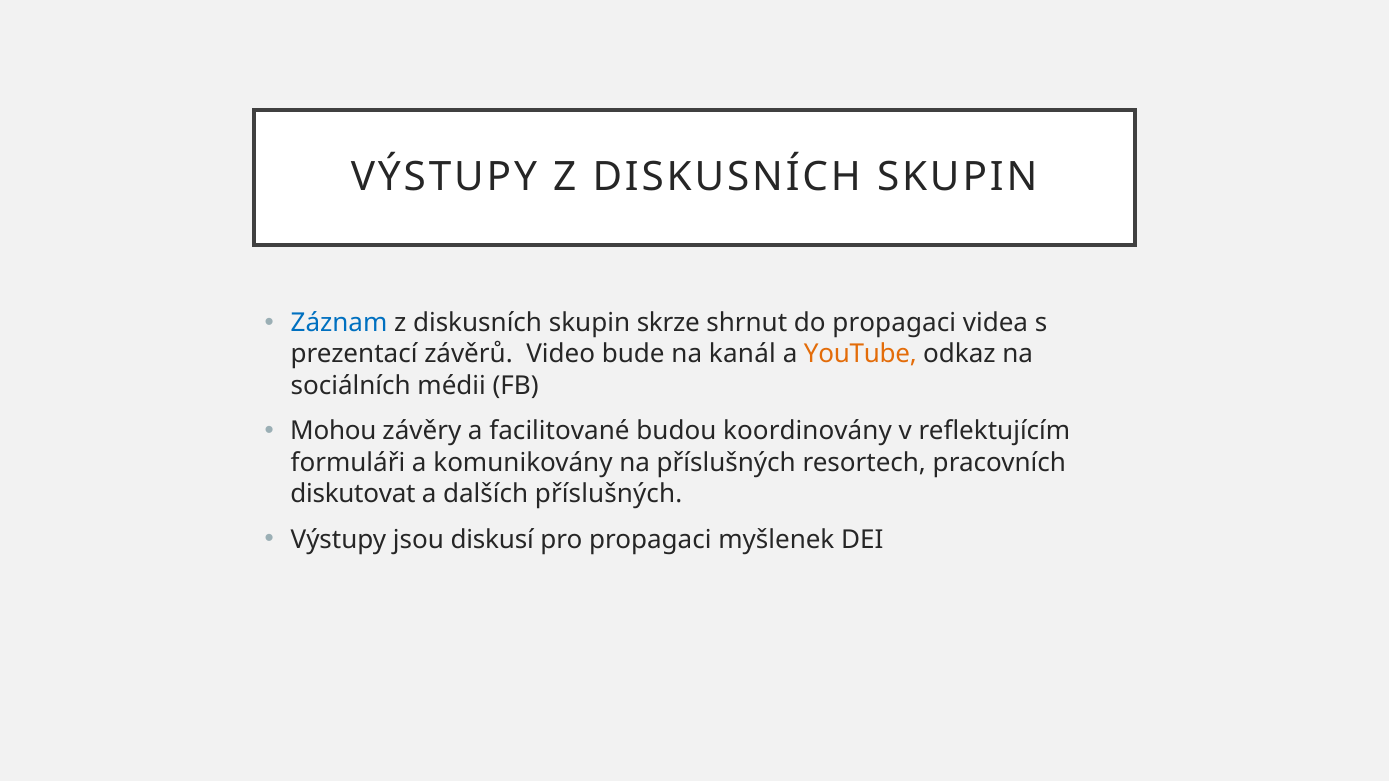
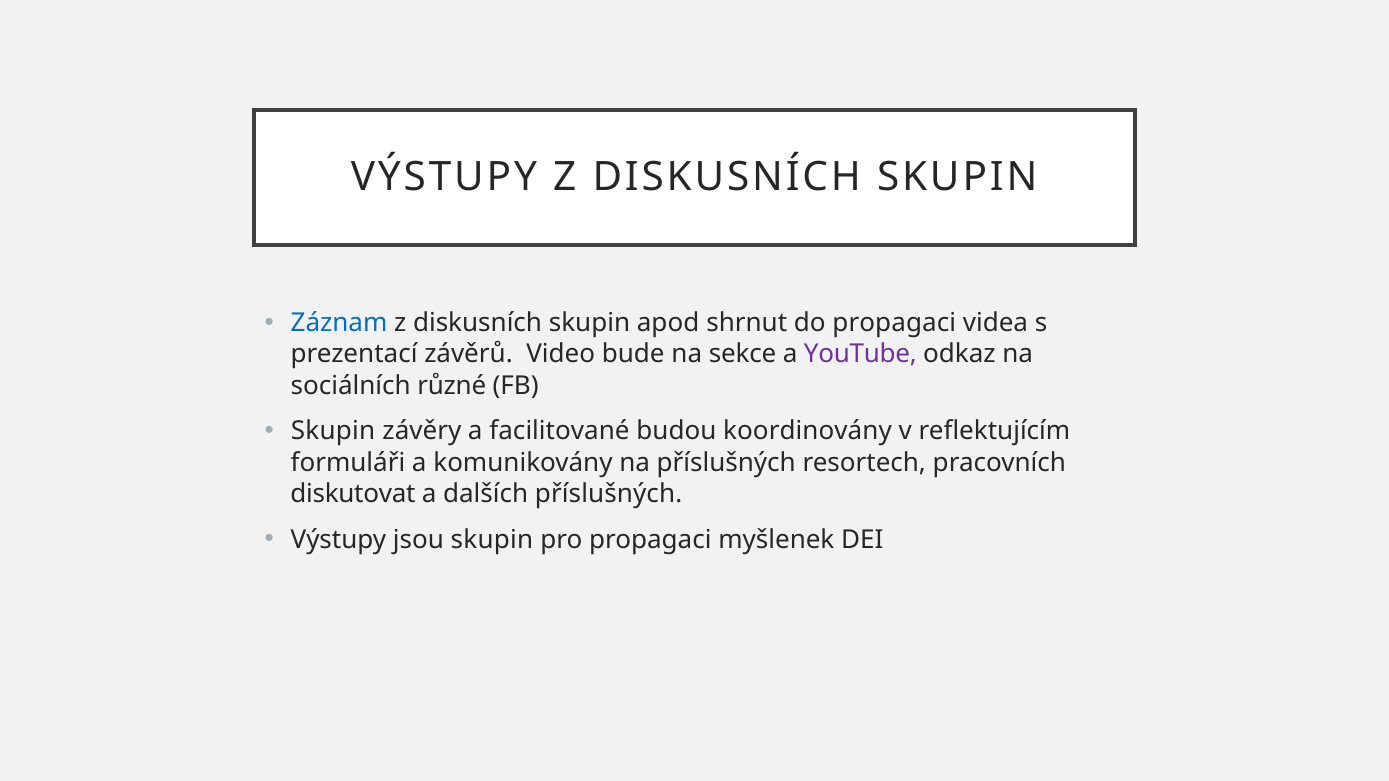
skrze: skrze -> apod
kanál: kanál -> sekce
YouTube colour: orange -> purple
médii: médii -> různé
Mohou at (333, 431): Mohou -> Skupin
jsou diskusí: diskusí -> skupin
